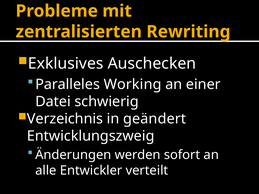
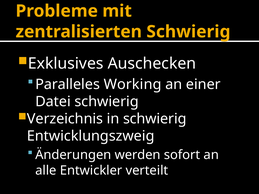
zentralisierten Rewriting: Rewriting -> Schwierig
in geändert: geändert -> schwierig
